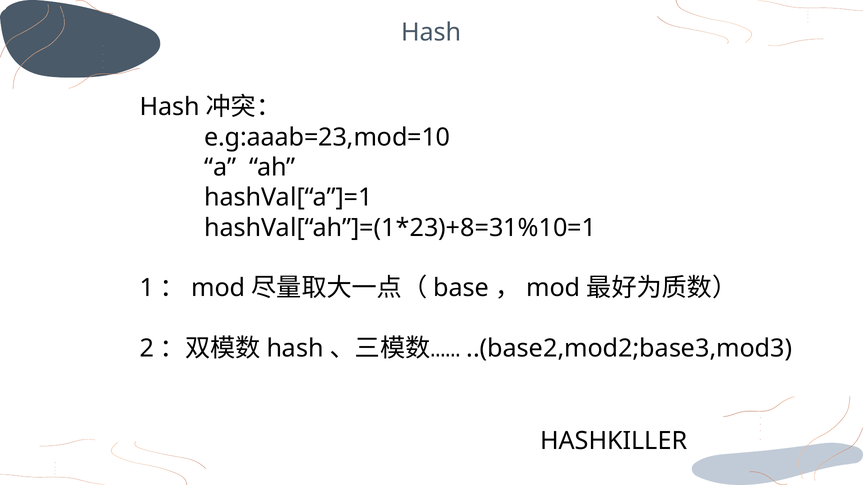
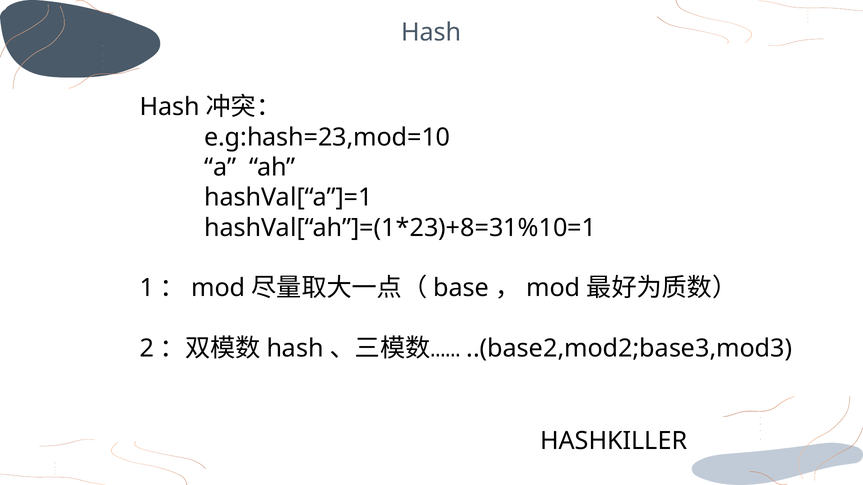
e.g:aaab=23,mod=10: e.g:aaab=23,mod=10 -> e.g:hash=23,mod=10
